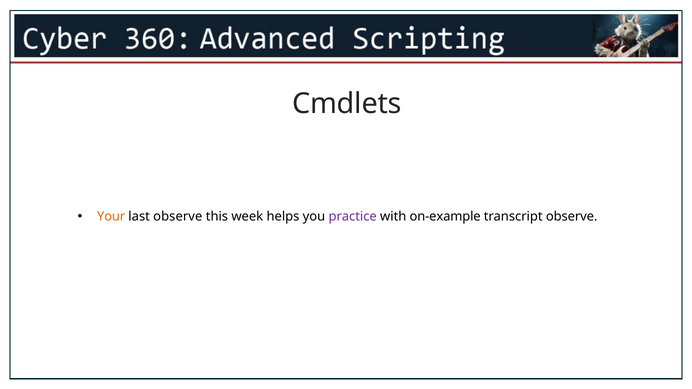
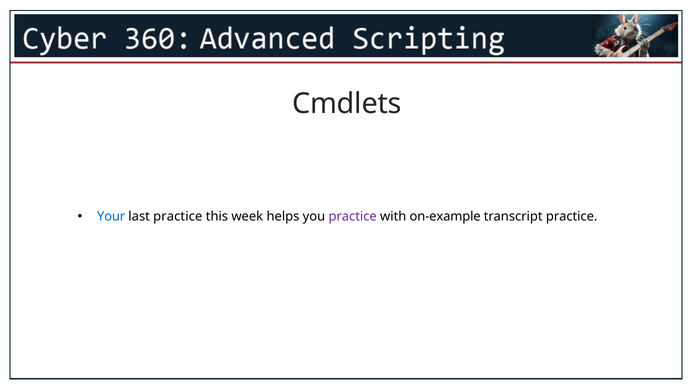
Your colour: orange -> blue
last observe: observe -> practice
transcript observe: observe -> practice
